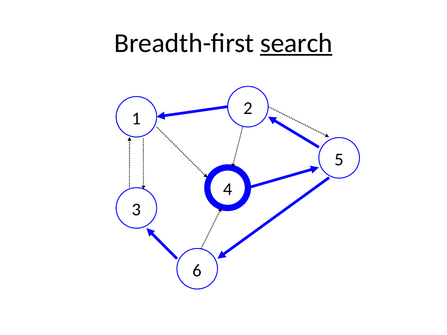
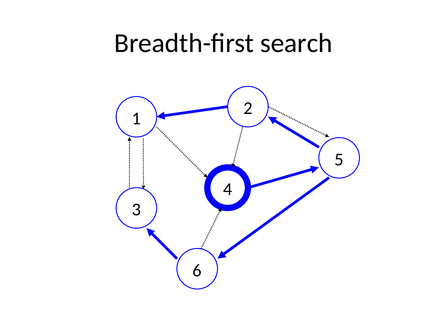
search underline: present -> none
